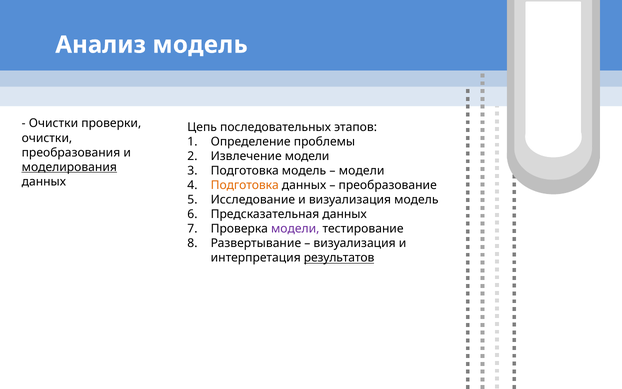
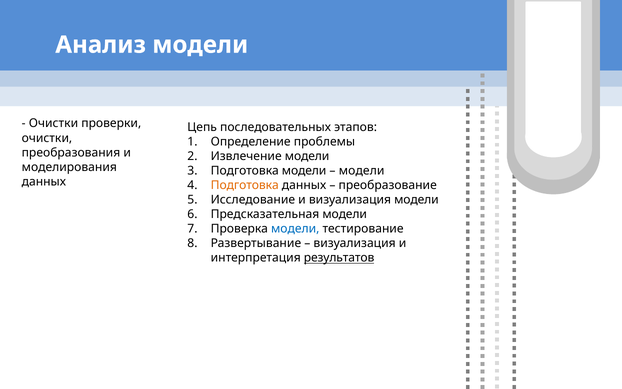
Анализ модель: модель -> модели
моделирования underline: present -> none
Подготовка модель: модель -> модели
визуализация модель: модель -> модели
Предсказательная данных: данных -> модели
модели at (295, 229) colour: purple -> blue
